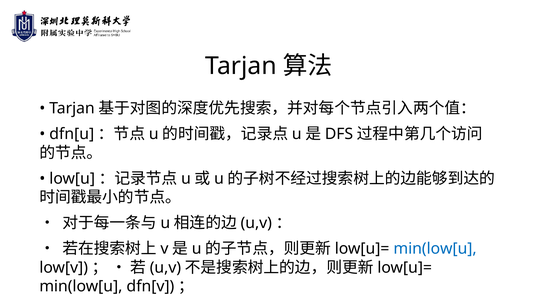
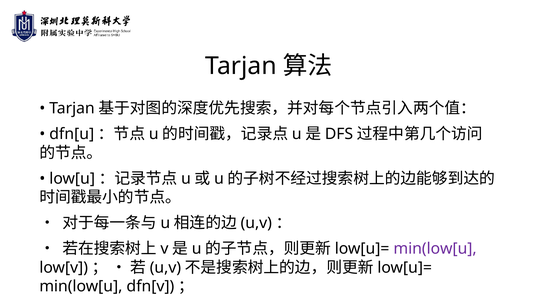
min(low[u at (435, 249) colour: blue -> purple
